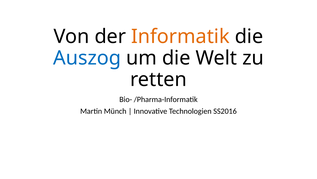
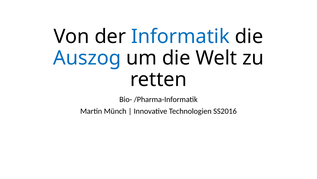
Informatik colour: orange -> blue
